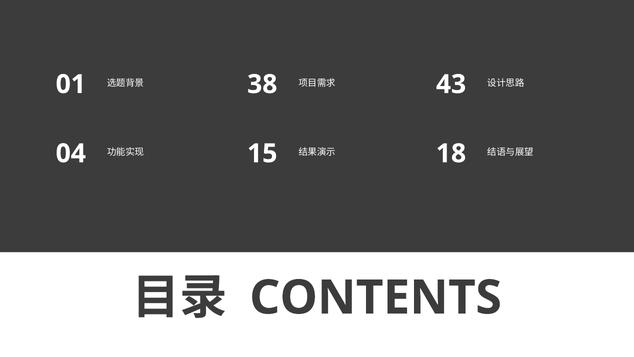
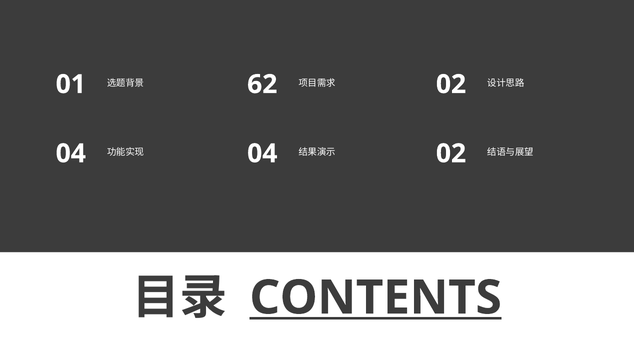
38: 38 -> 62
43 at (451, 84): 43 -> 02
15 at (262, 153): 15 -> 04
18 at (451, 153): 18 -> 02
CONTENTS underline: none -> present
